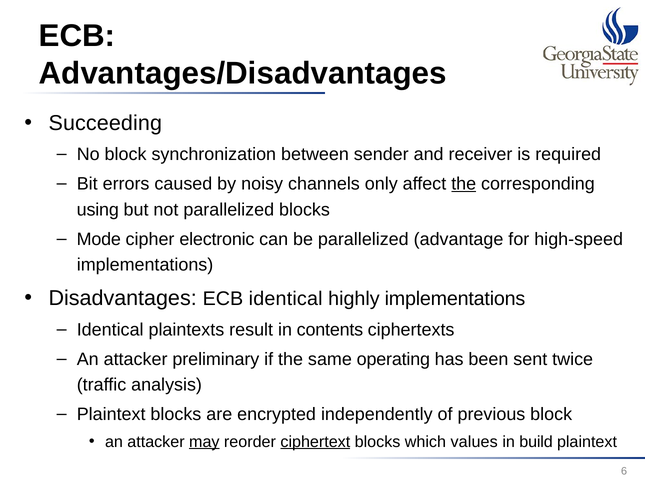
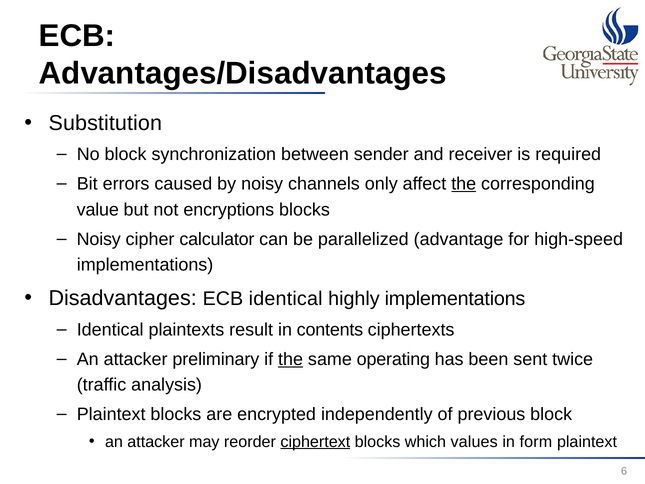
Succeeding: Succeeding -> Substitution
using: using -> value
not parallelized: parallelized -> encryptions
Mode at (99, 239): Mode -> Noisy
electronic: electronic -> calculator
the at (291, 359) underline: none -> present
may underline: present -> none
build: build -> form
